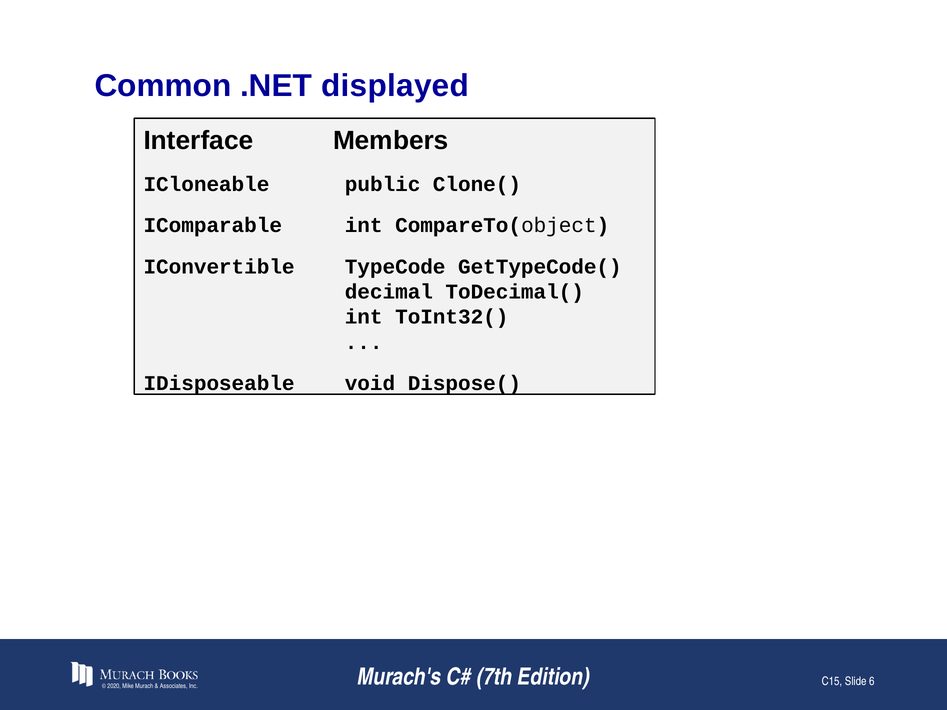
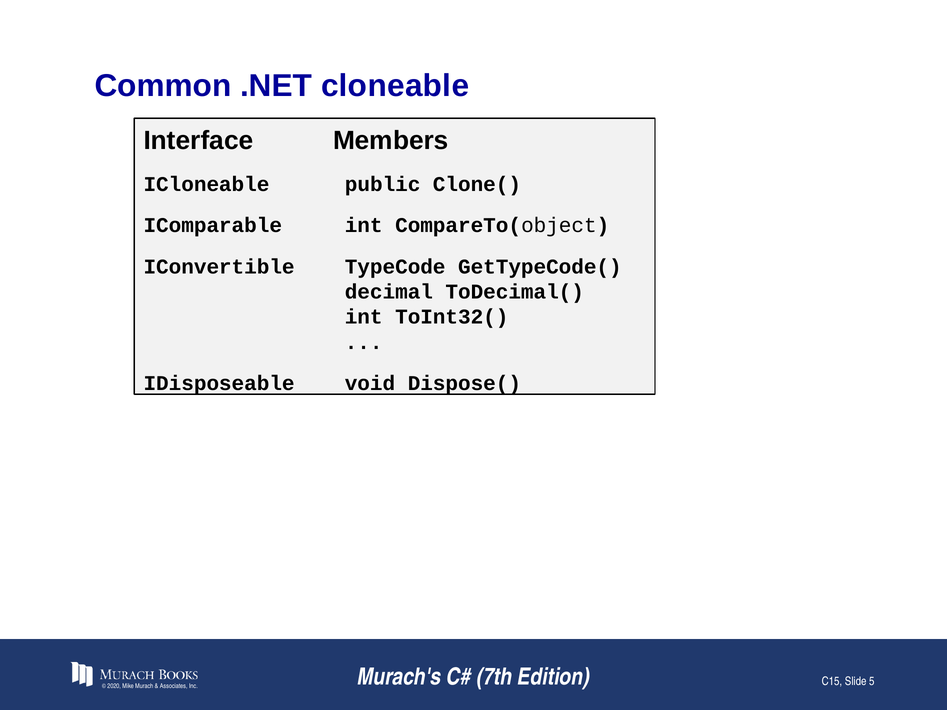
displayed: displayed -> cloneable
6: 6 -> 5
